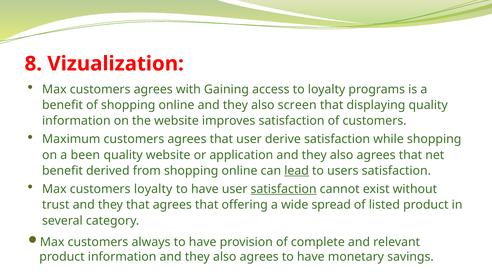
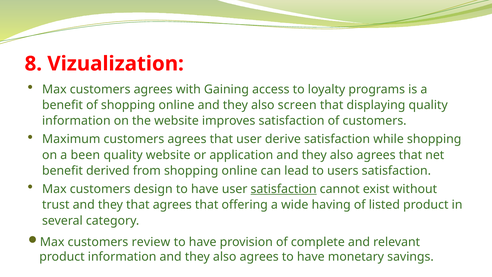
lead underline: present -> none
customers loyalty: loyalty -> design
spread: spread -> having
always: always -> review
